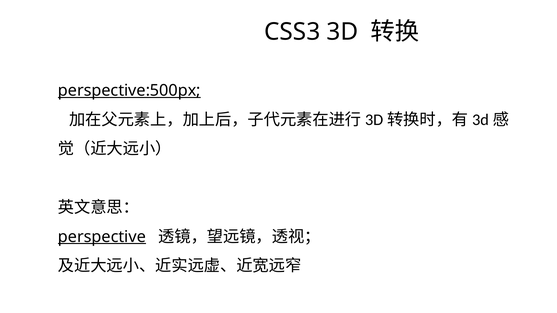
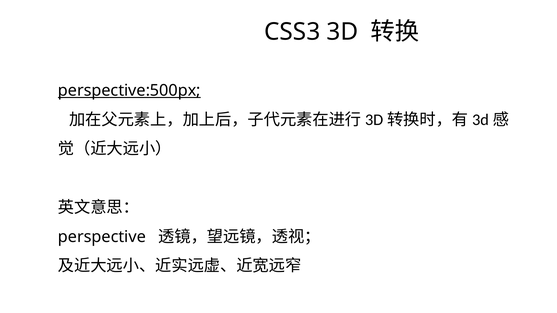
perspective underline: present -> none
